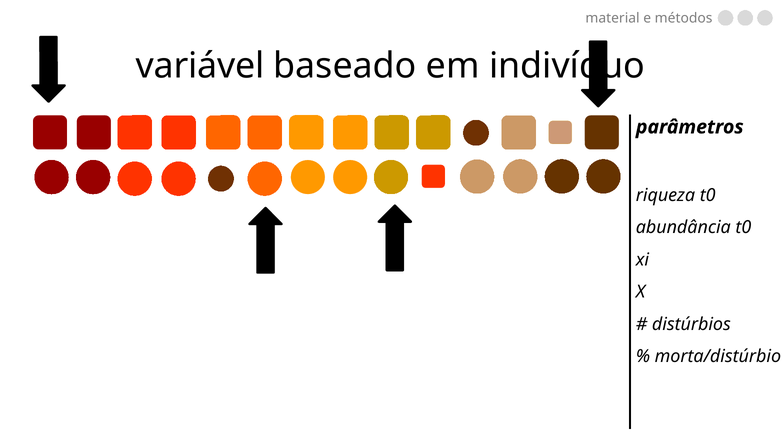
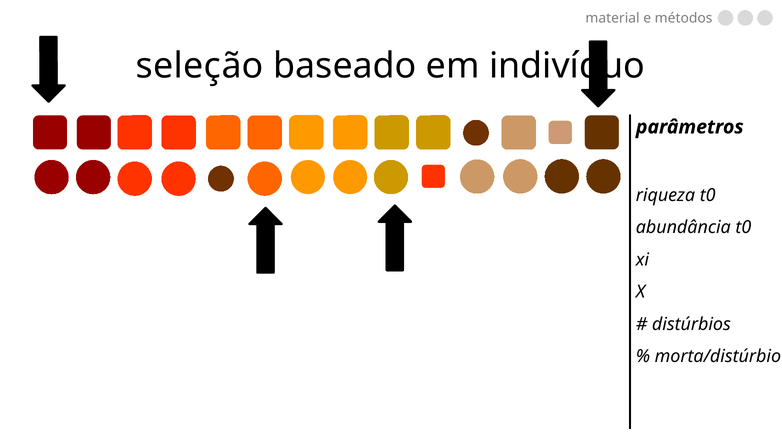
variável: variável -> seleção
